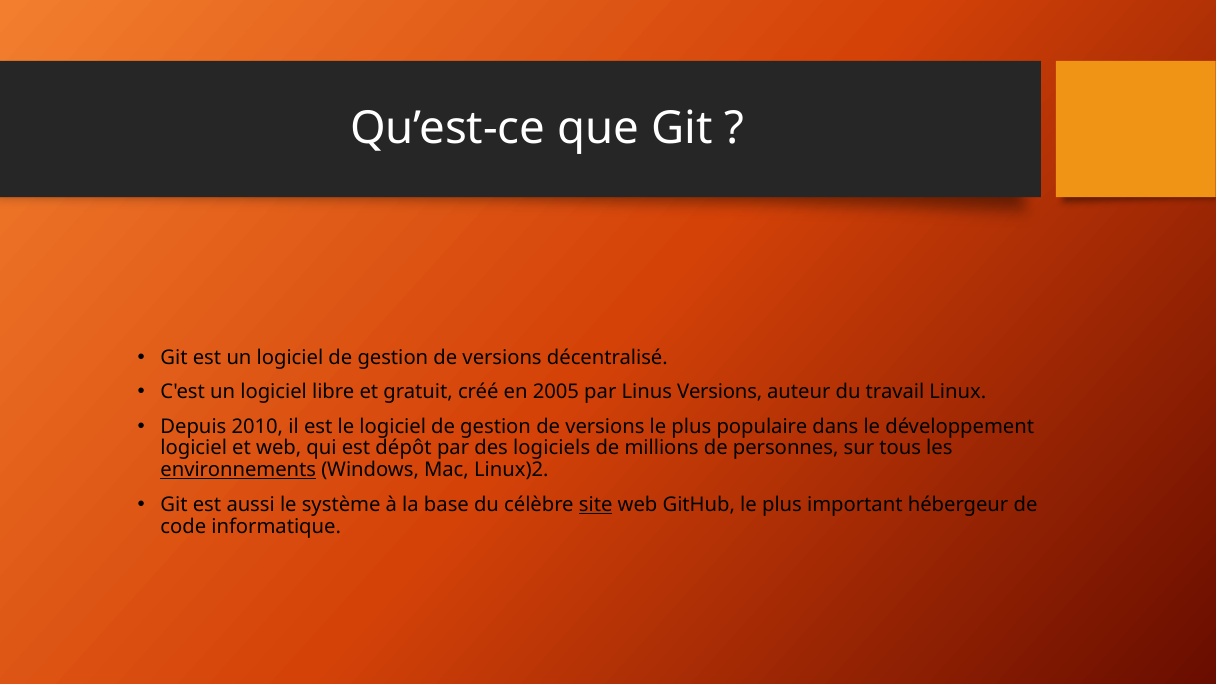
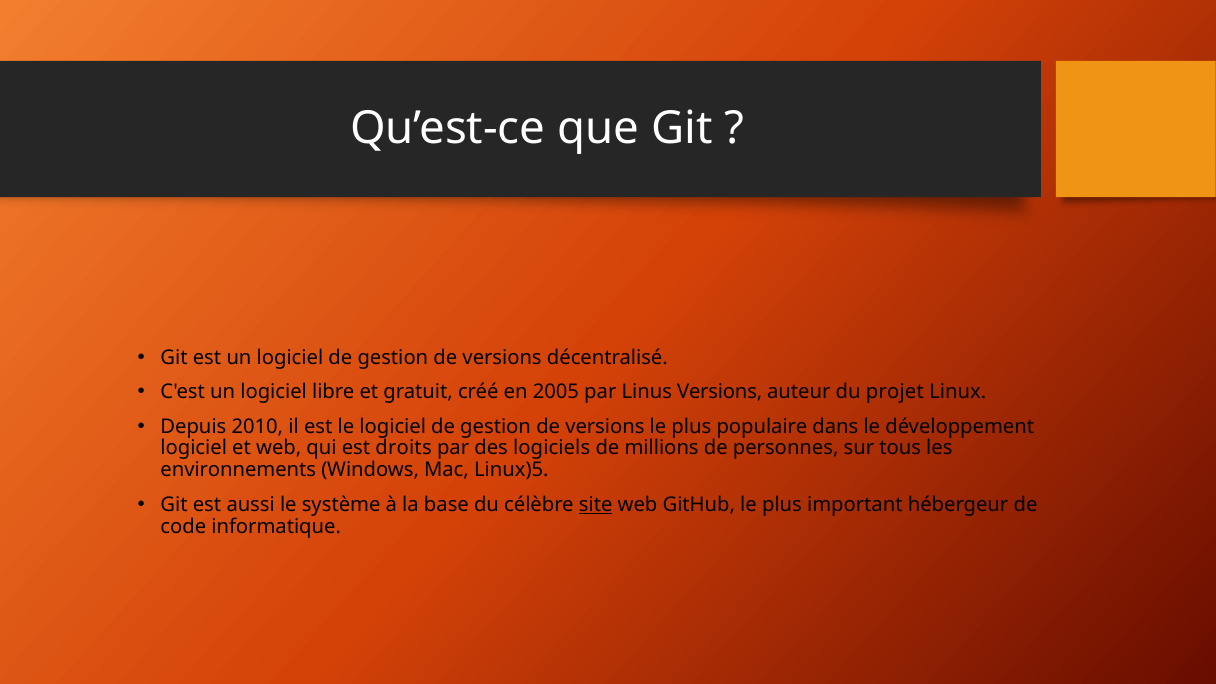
travail: travail -> projet
dépôt: dépôt -> droits
environnements underline: present -> none
Linux)2: Linux)2 -> Linux)5
